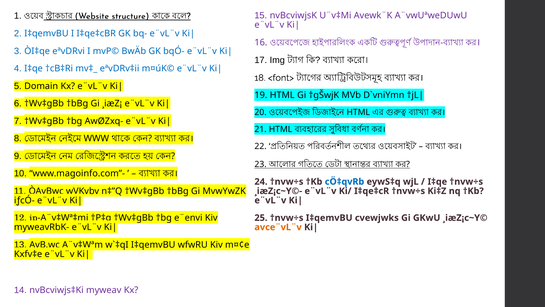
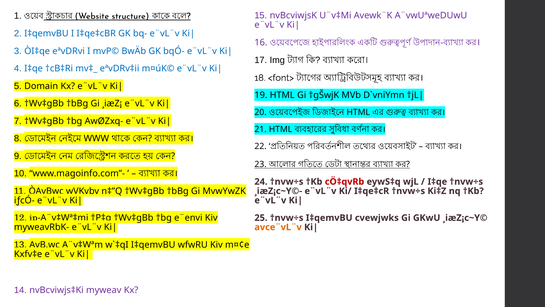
cÖ‡qvRb colour: blue -> red
